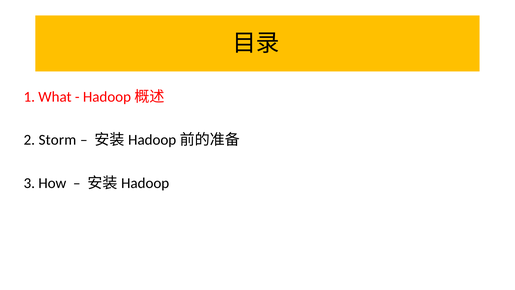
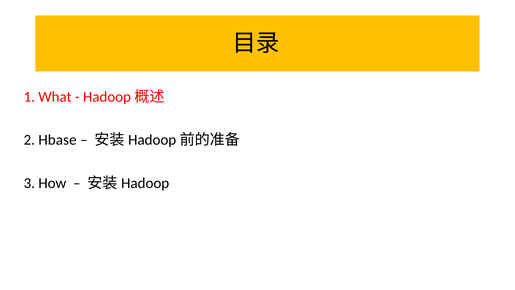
Storm: Storm -> Hbase
